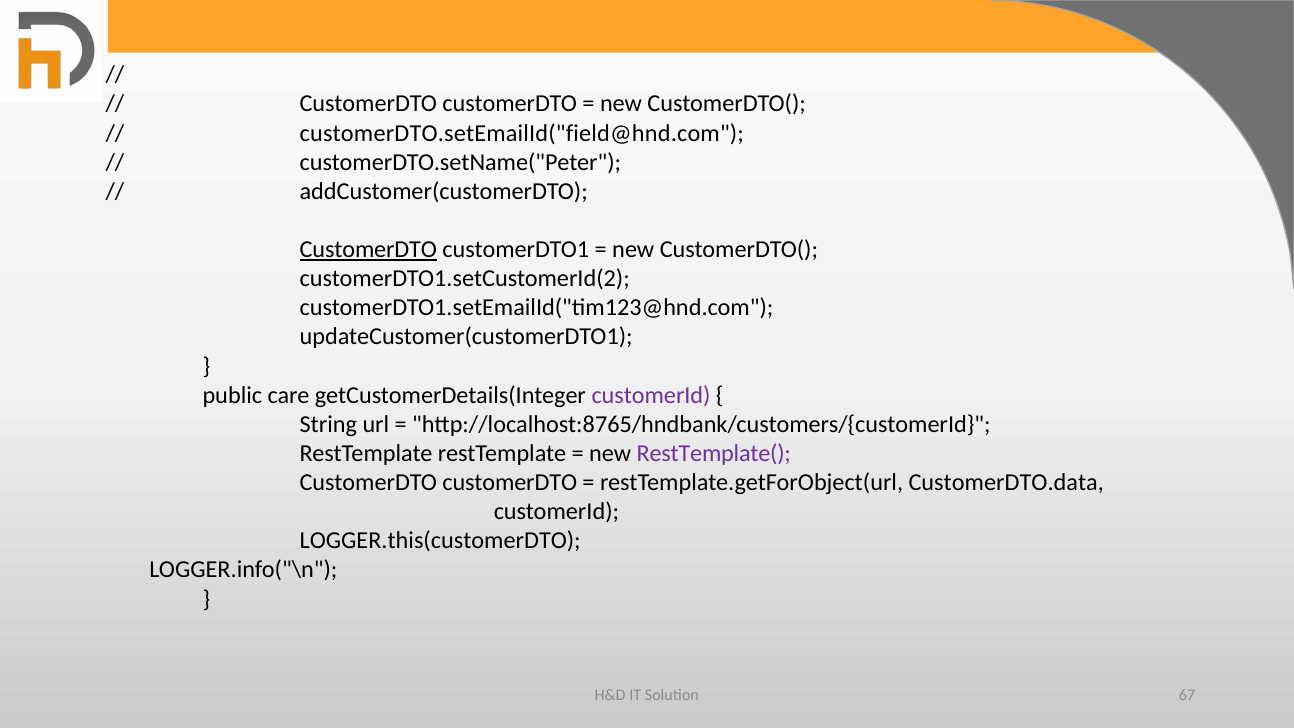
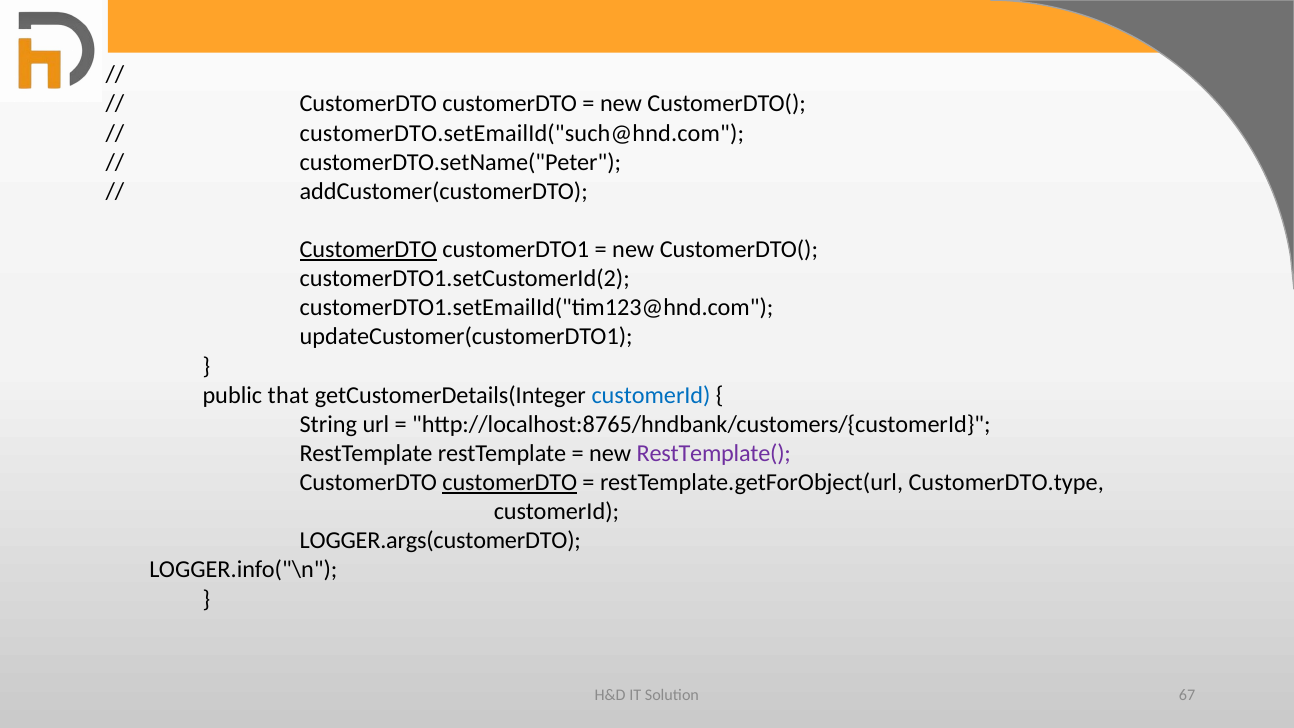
customerDTO.setEmailId("field@hnd.com: customerDTO.setEmailId("field@hnd.com -> customerDTO.setEmailId("such@hnd.com
care: care -> that
customerId at (651, 395) colour: purple -> blue
customerDTO at (510, 482) underline: none -> present
CustomerDTO.data: CustomerDTO.data -> CustomerDTO.type
LOGGER.this(customerDTO: LOGGER.this(customerDTO -> LOGGER.args(customerDTO
